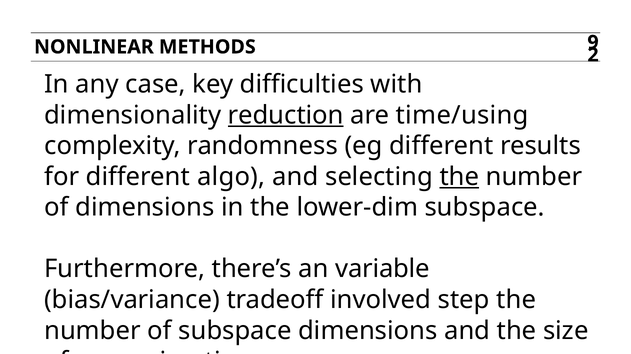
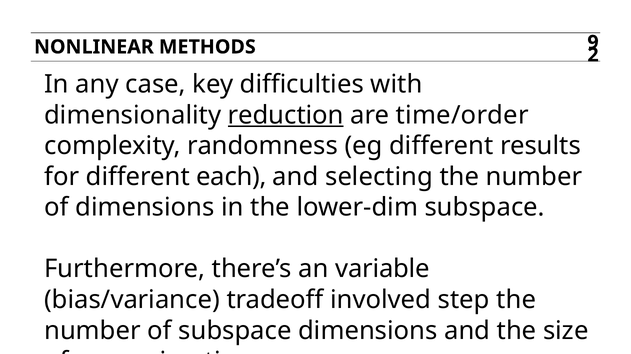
time/using: time/using -> time/order
algo: algo -> each
the at (459, 177) underline: present -> none
